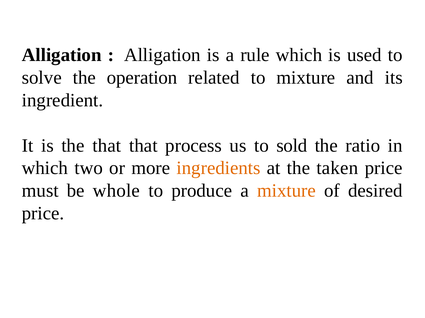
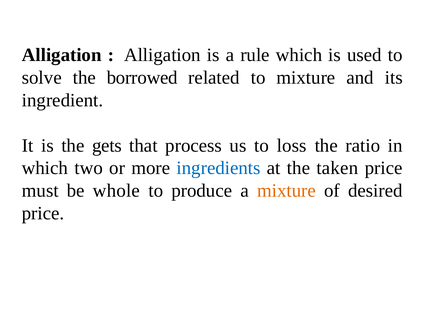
operation: operation -> borrowed
the that: that -> gets
sold: sold -> loss
ingredients colour: orange -> blue
